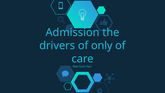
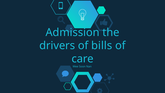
only: only -> bills
